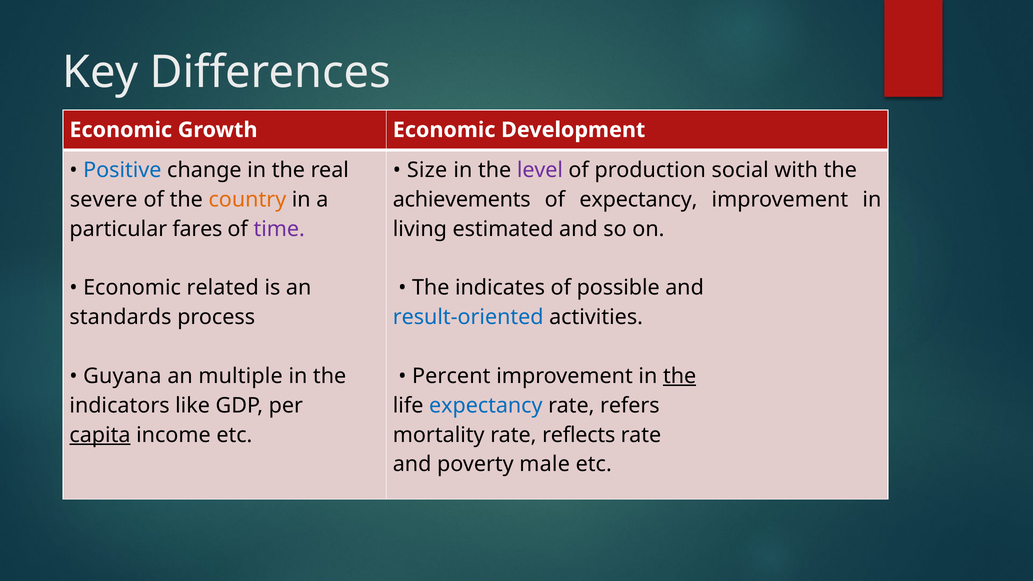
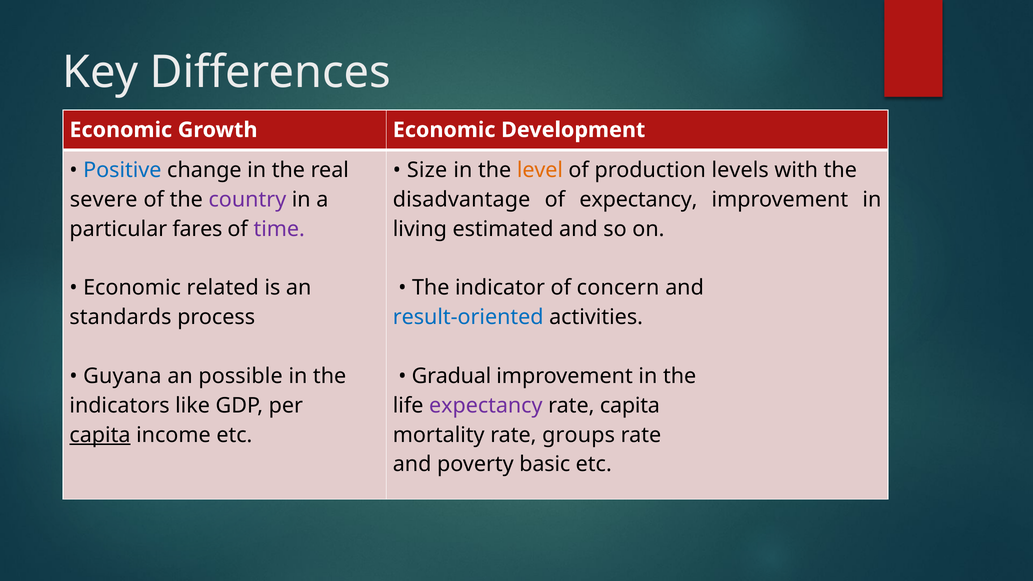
level colour: purple -> orange
social: social -> levels
country colour: orange -> purple
achievements: achievements -> disadvantage
indicates: indicates -> indicator
possible: possible -> concern
multiple: multiple -> possible
Percent: Percent -> Gradual
the at (680, 376) underline: present -> none
expectancy at (486, 406) colour: blue -> purple
rate refers: refers -> capita
reflects: reflects -> groups
male: male -> basic
